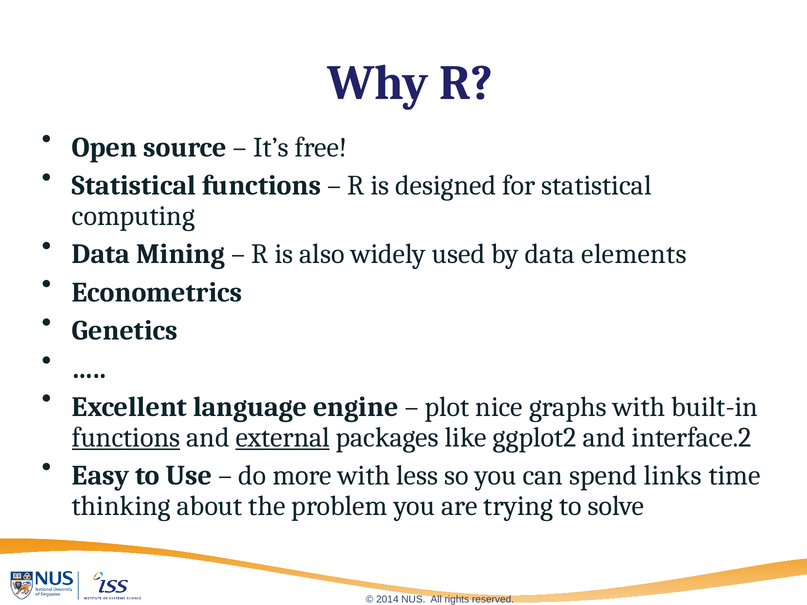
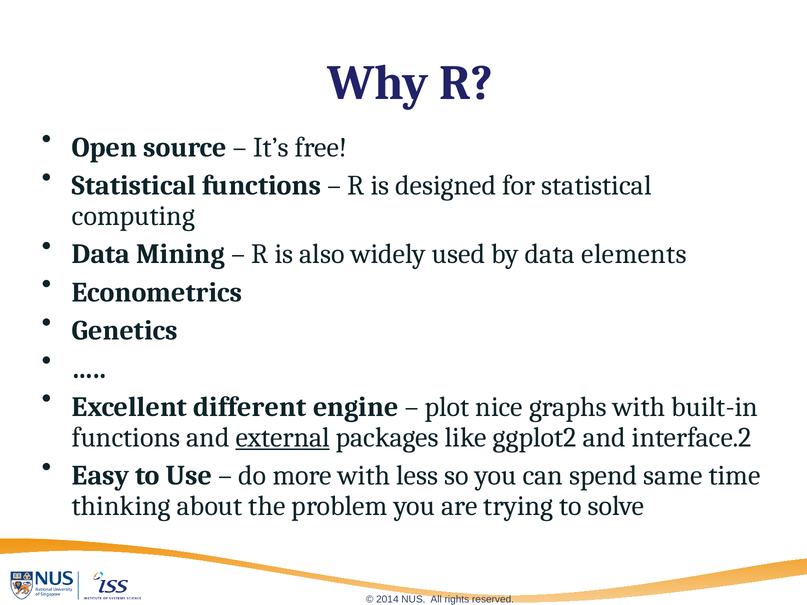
language: language -> different
functions at (126, 437) underline: present -> none
links: links -> same
